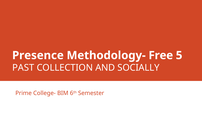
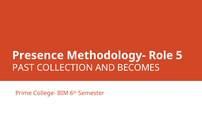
Free: Free -> Role
SOCIALLY: SOCIALLY -> BECOMES
